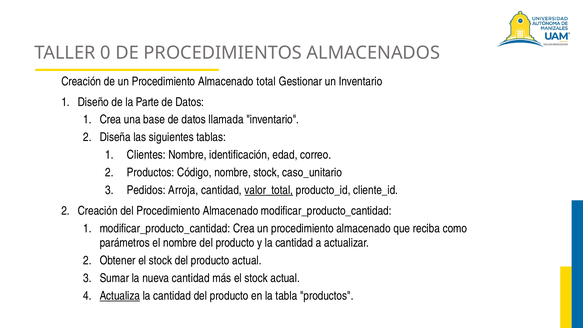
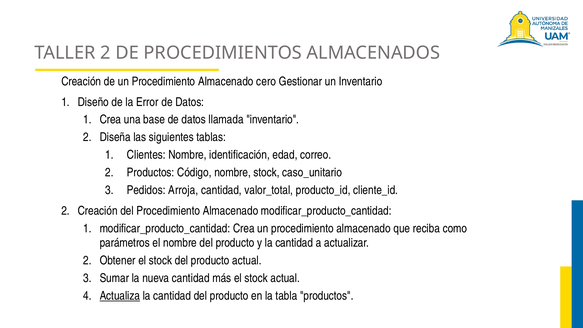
TALLER 0: 0 -> 2
total: total -> cero
Parte: Parte -> Error
valor_total underline: present -> none
